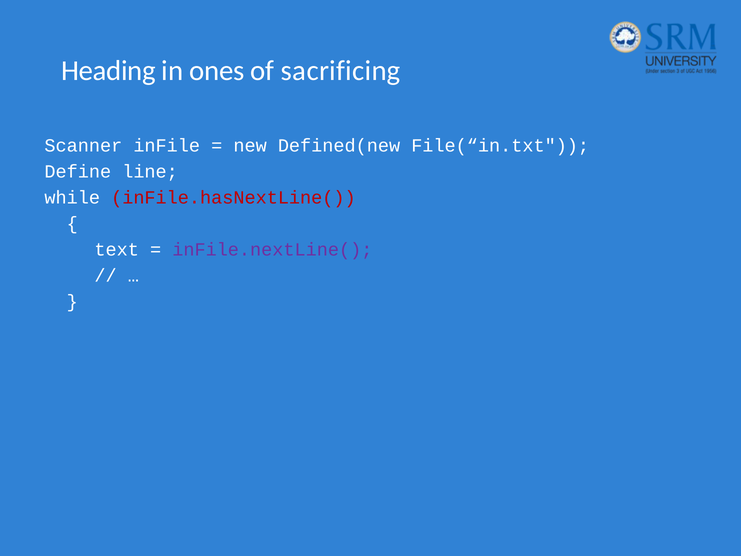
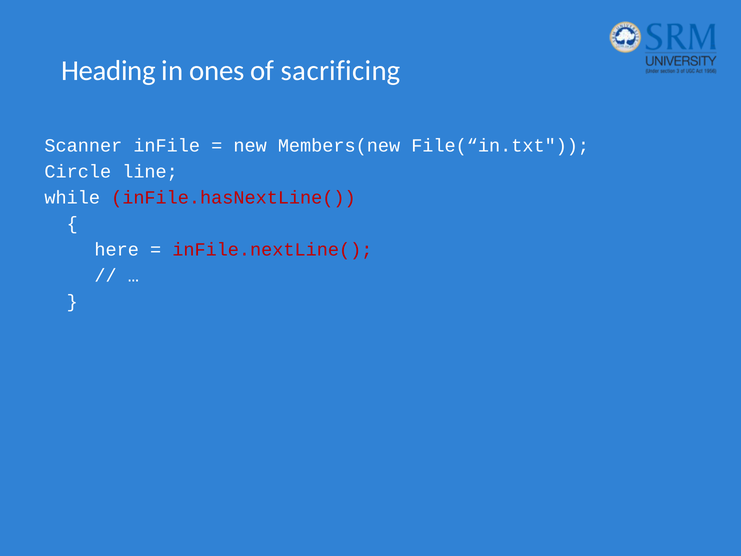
Defined(new: Defined(new -> Members(new
Define: Define -> Circle
text: text -> here
inFile.nextLine( colour: purple -> red
